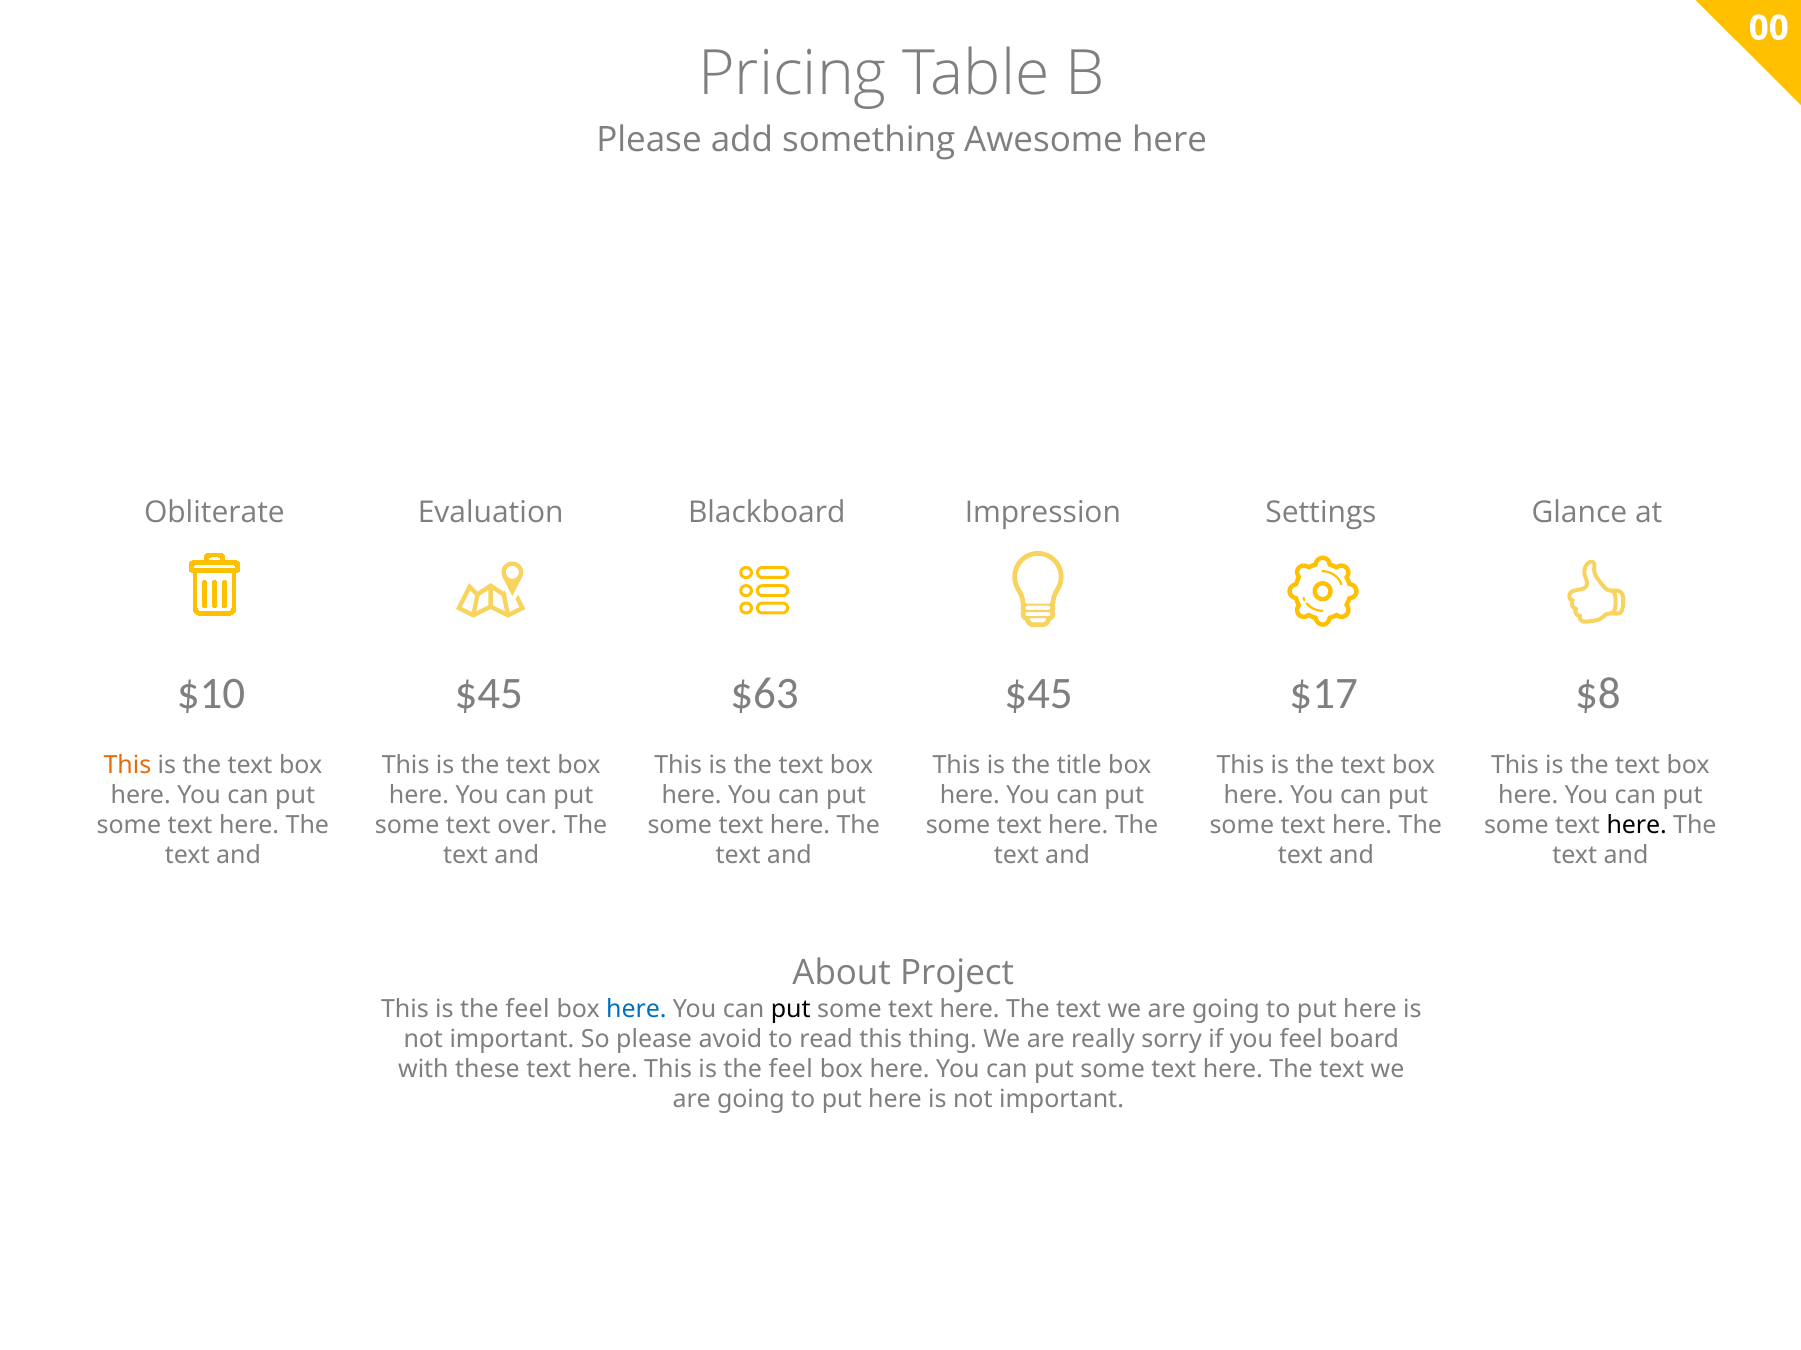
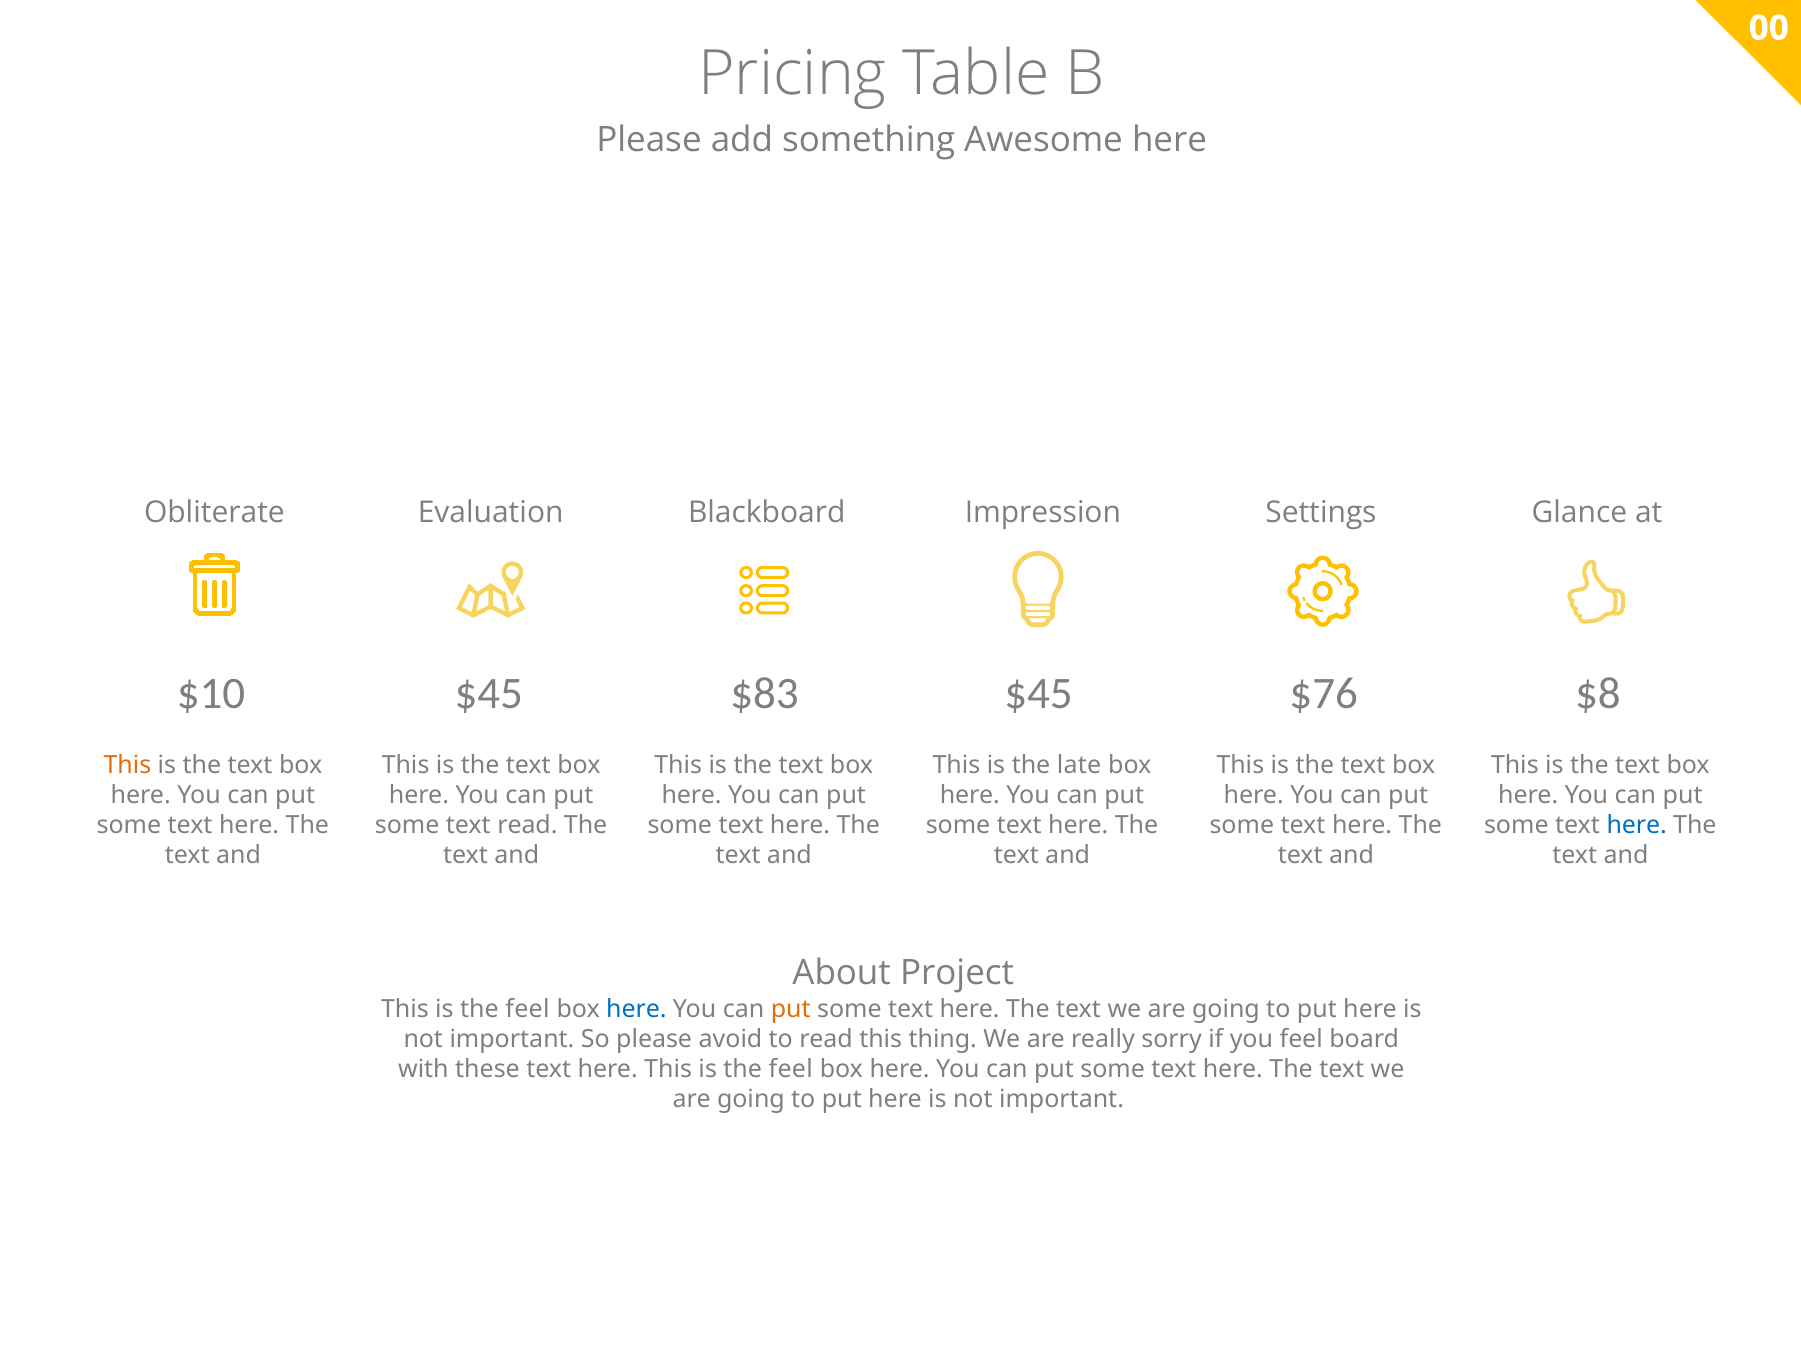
$63: $63 -> $83
$17: $17 -> $76
title: title -> late
text over: over -> read
here at (1637, 826) colour: black -> blue
put at (791, 1010) colour: black -> orange
